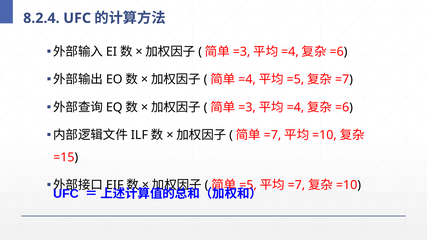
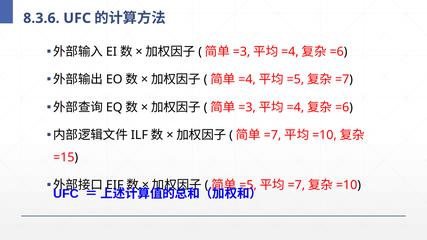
8.2.4: 8.2.4 -> 8.3.6
